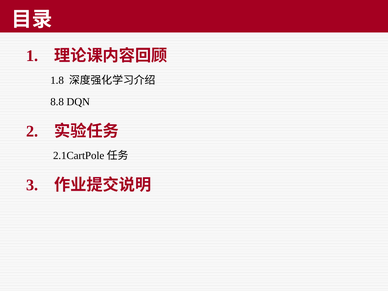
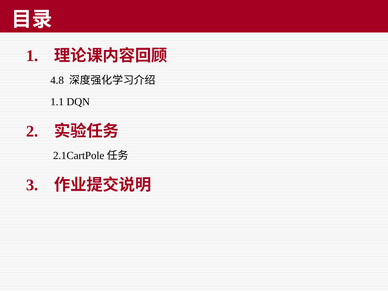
1.8: 1.8 -> 4.8
8.8: 8.8 -> 1.1
